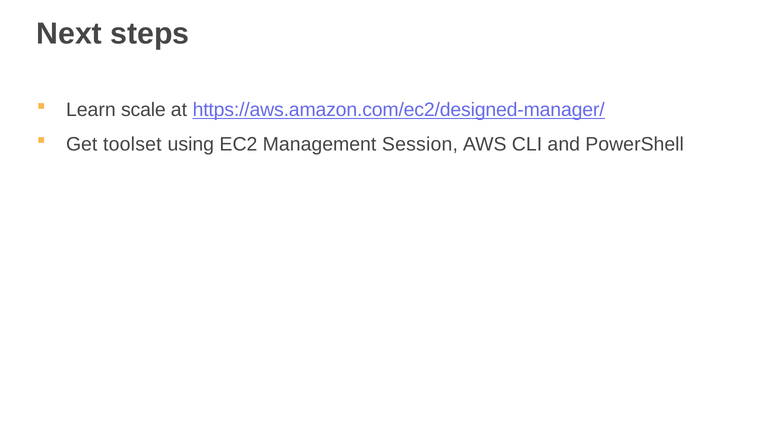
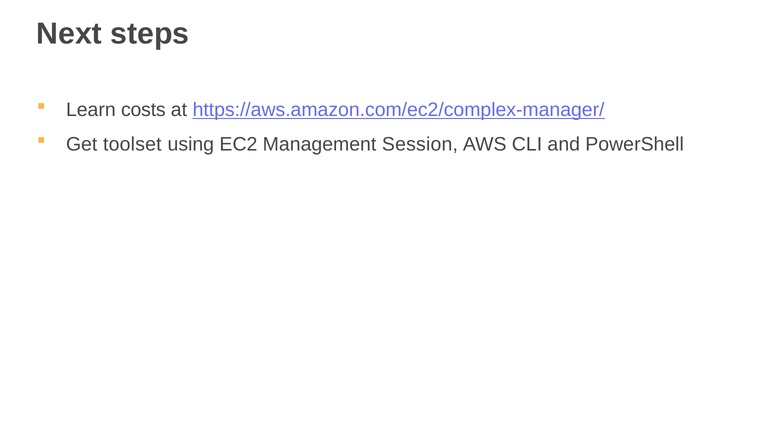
scale: scale -> costs
https://aws.amazon.com/ec2/designed-manager/: https://aws.amazon.com/ec2/designed-manager/ -> https://aws.amazon.com/ec2/complex-manager/
